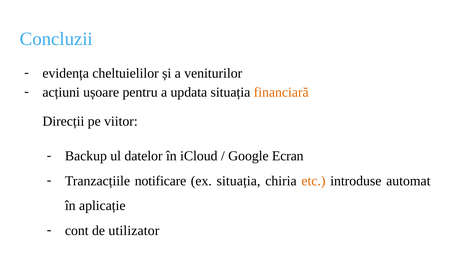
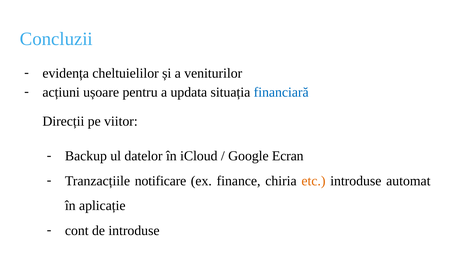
financiară colour: orange -> blue
ex situația: situația -> finance
de utilizator: utilizator -> introduse
